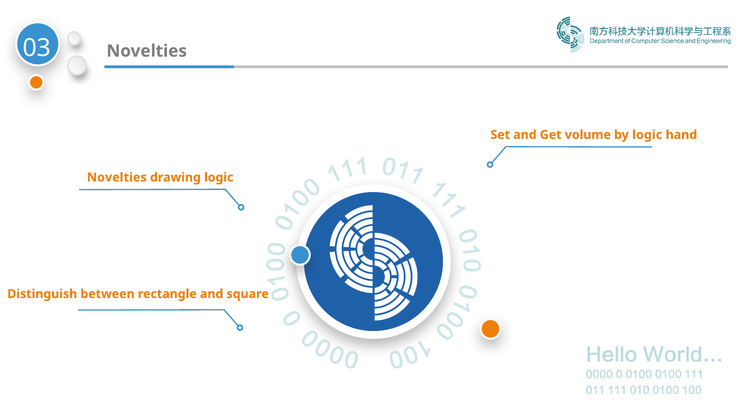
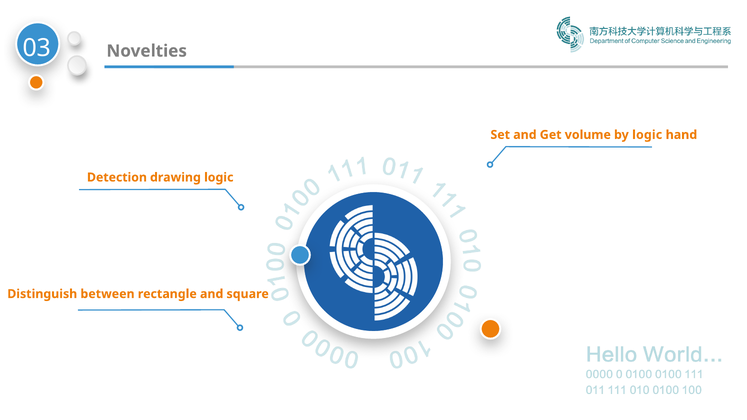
Novelties at (117, 177): Novelties -> Detection
